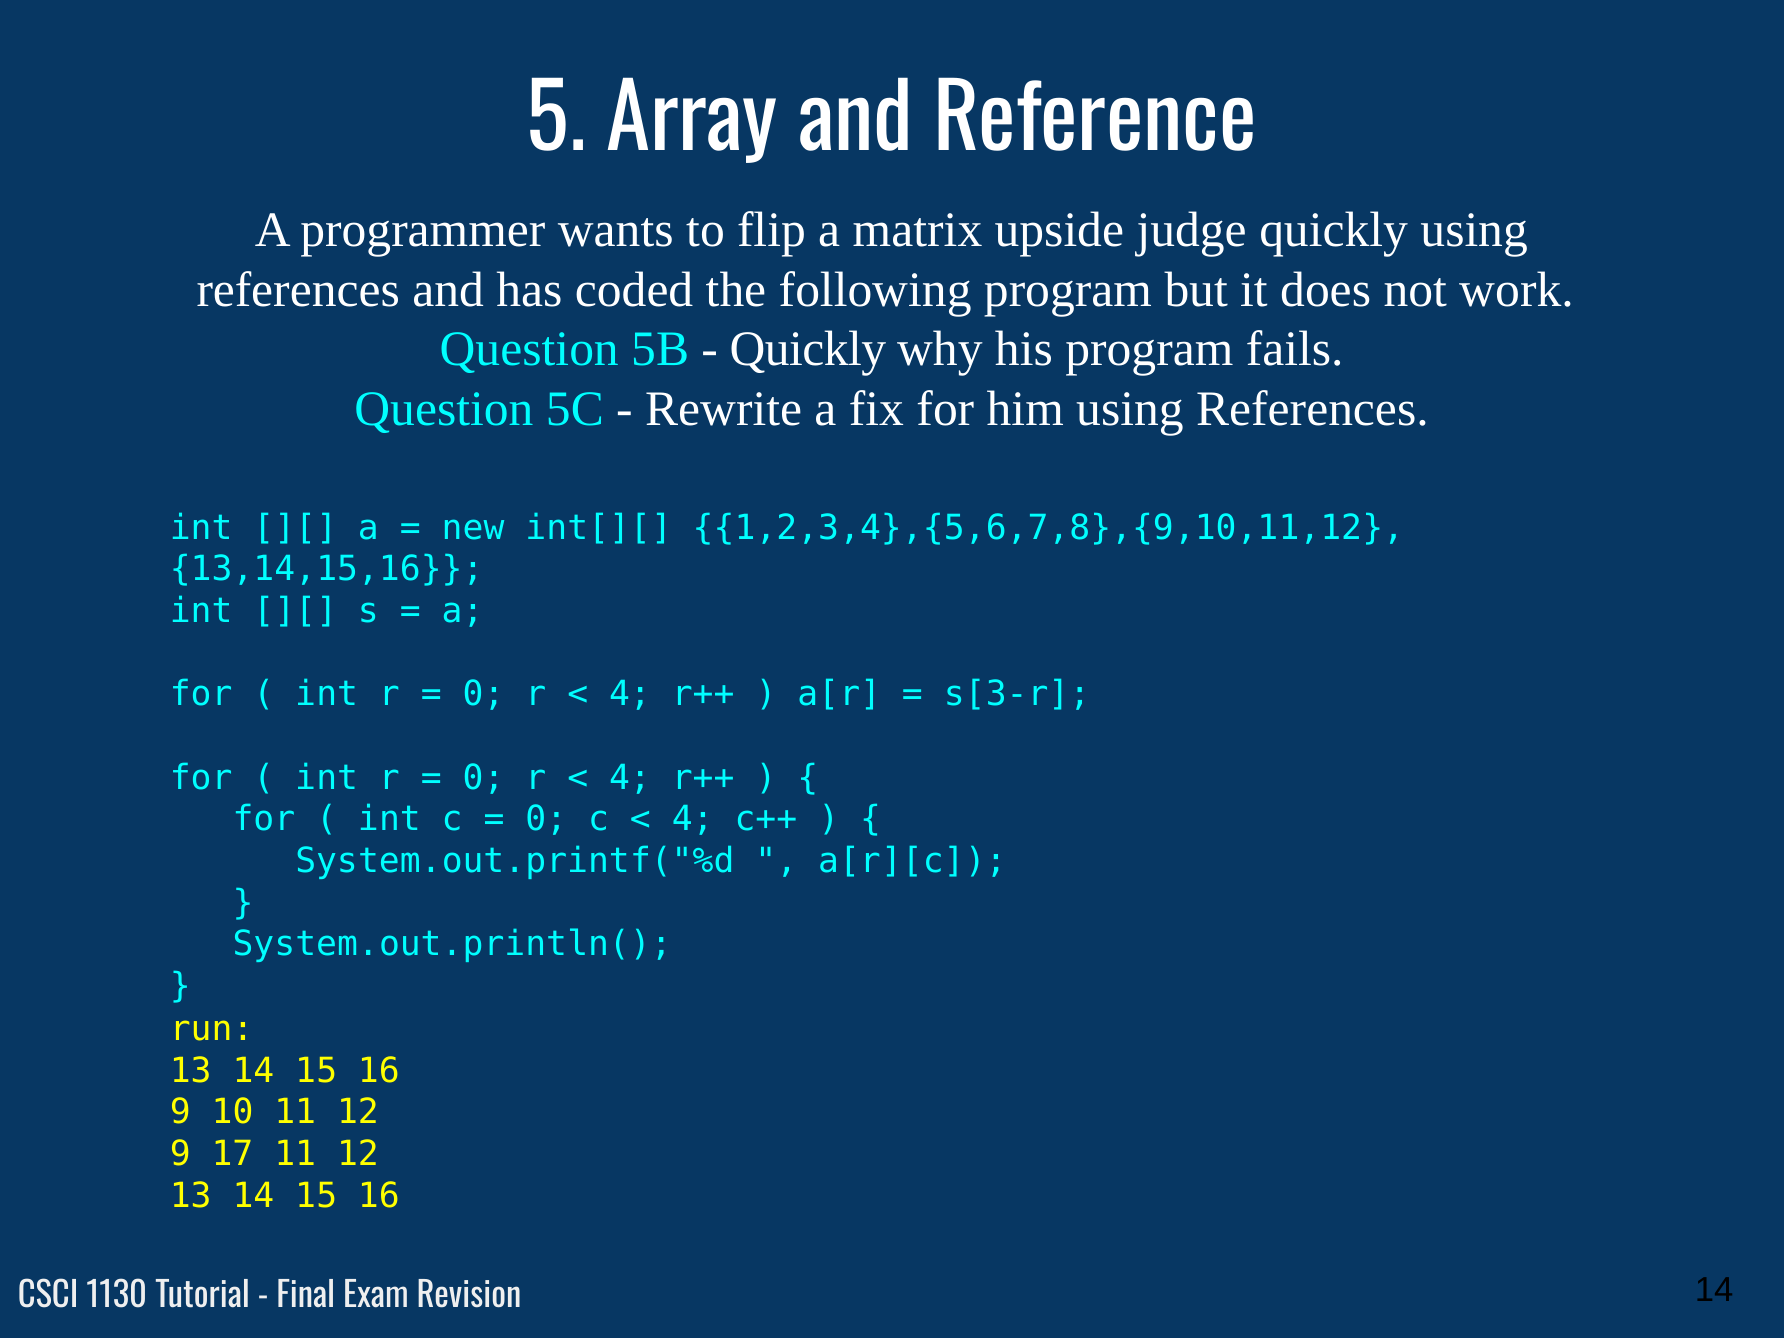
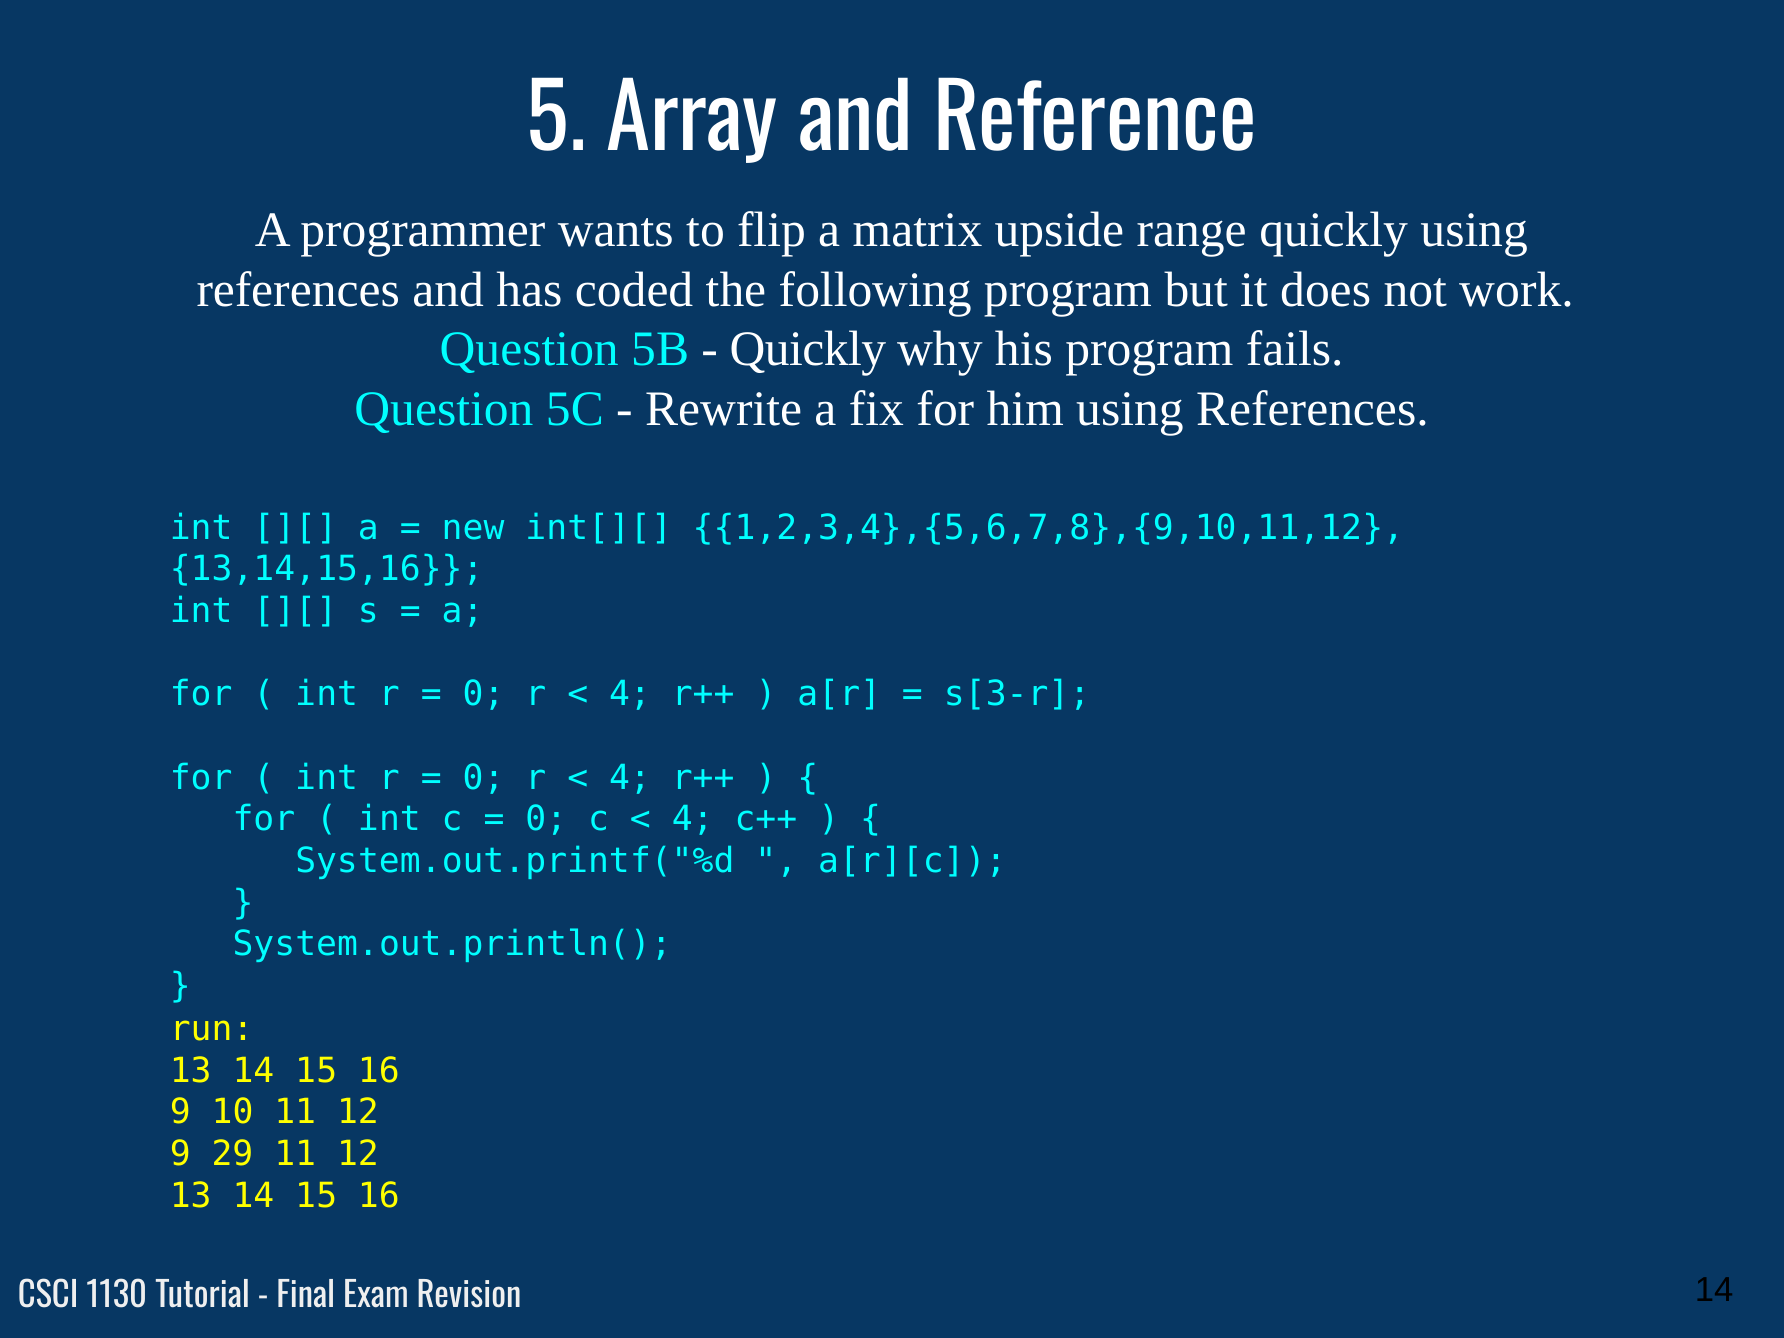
judge: judge -> range
17: 17 -> 29
